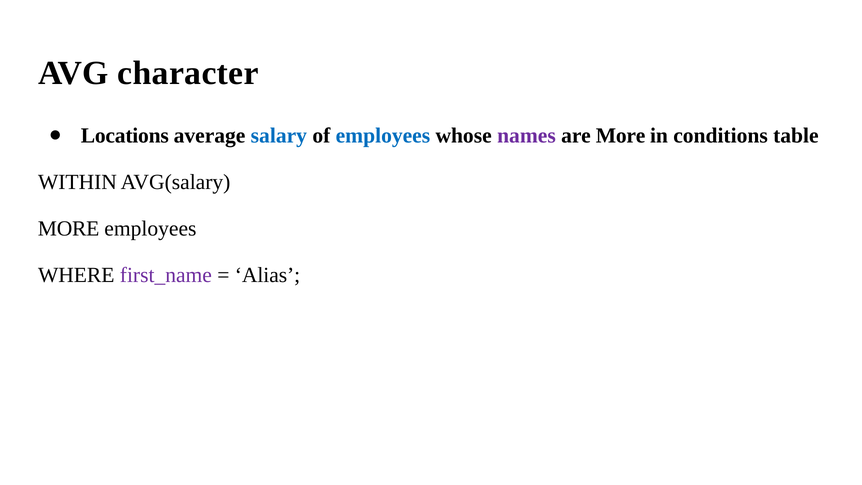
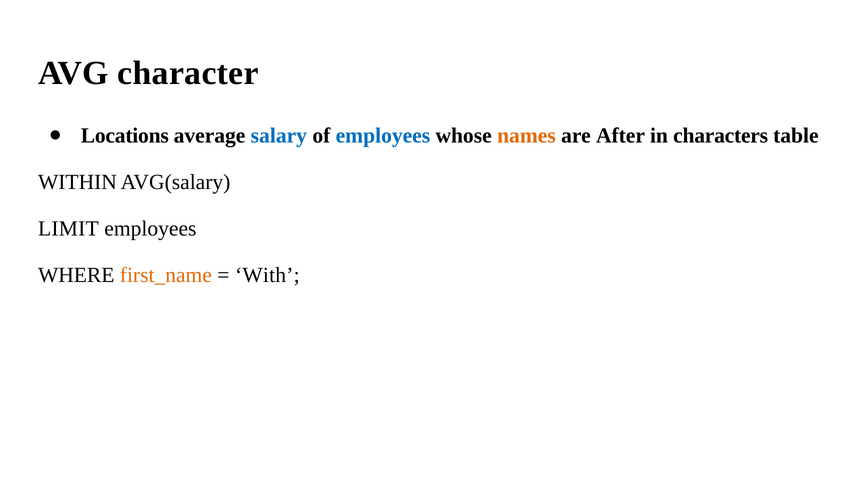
names colour: purple -> orange
are More: More -> After
conditions: conditions -> characters
MORE at (69, 229): MORE -> LIMIT
first_name colour: purple -> orange
Alias: Alias -> With
